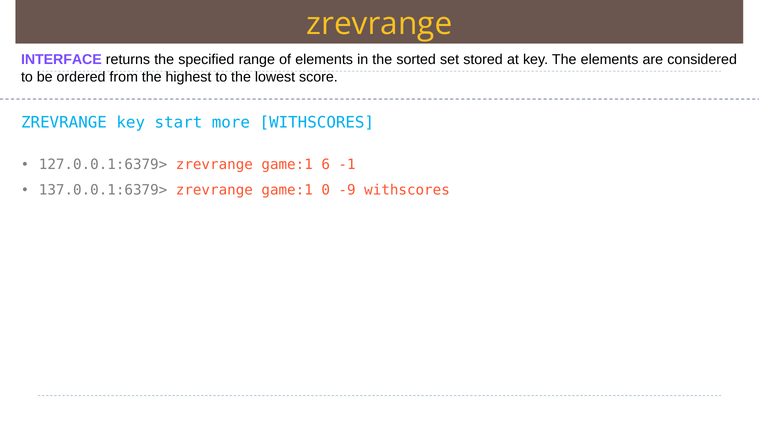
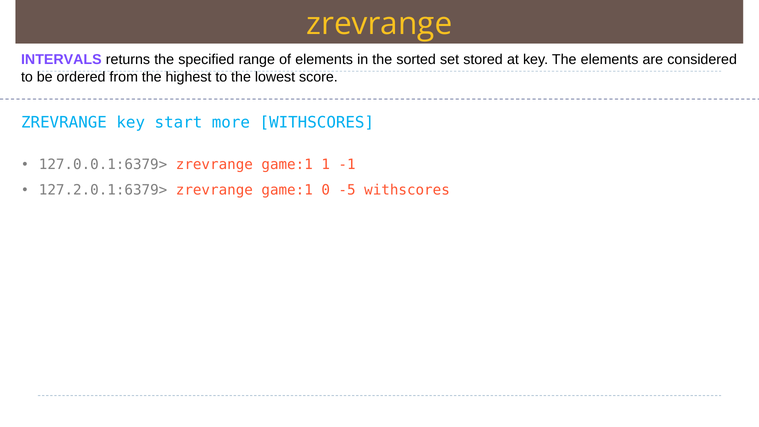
INTERFACE: INTERFACE -> INTERVALS
6: 6 -> 1
137.0.0.1:6379>: 137.0.0.1:6379> -> 127.2.0.1:6379>
-9: -9 -> -5
